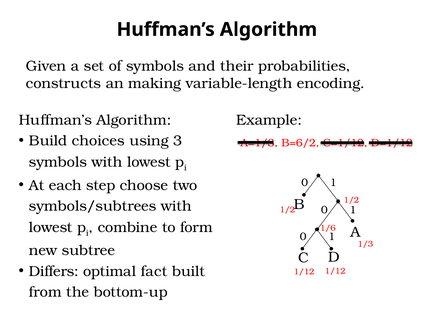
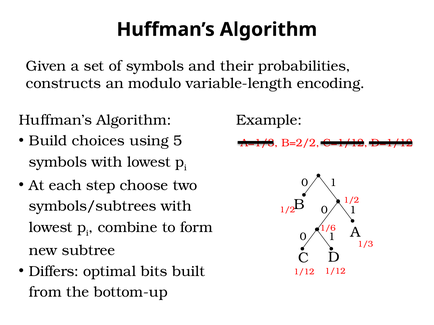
making: making -> modulo
3: 3 -> 5
B=6/2: B=6/2 -> B=2/2
fact: fact -> bits
